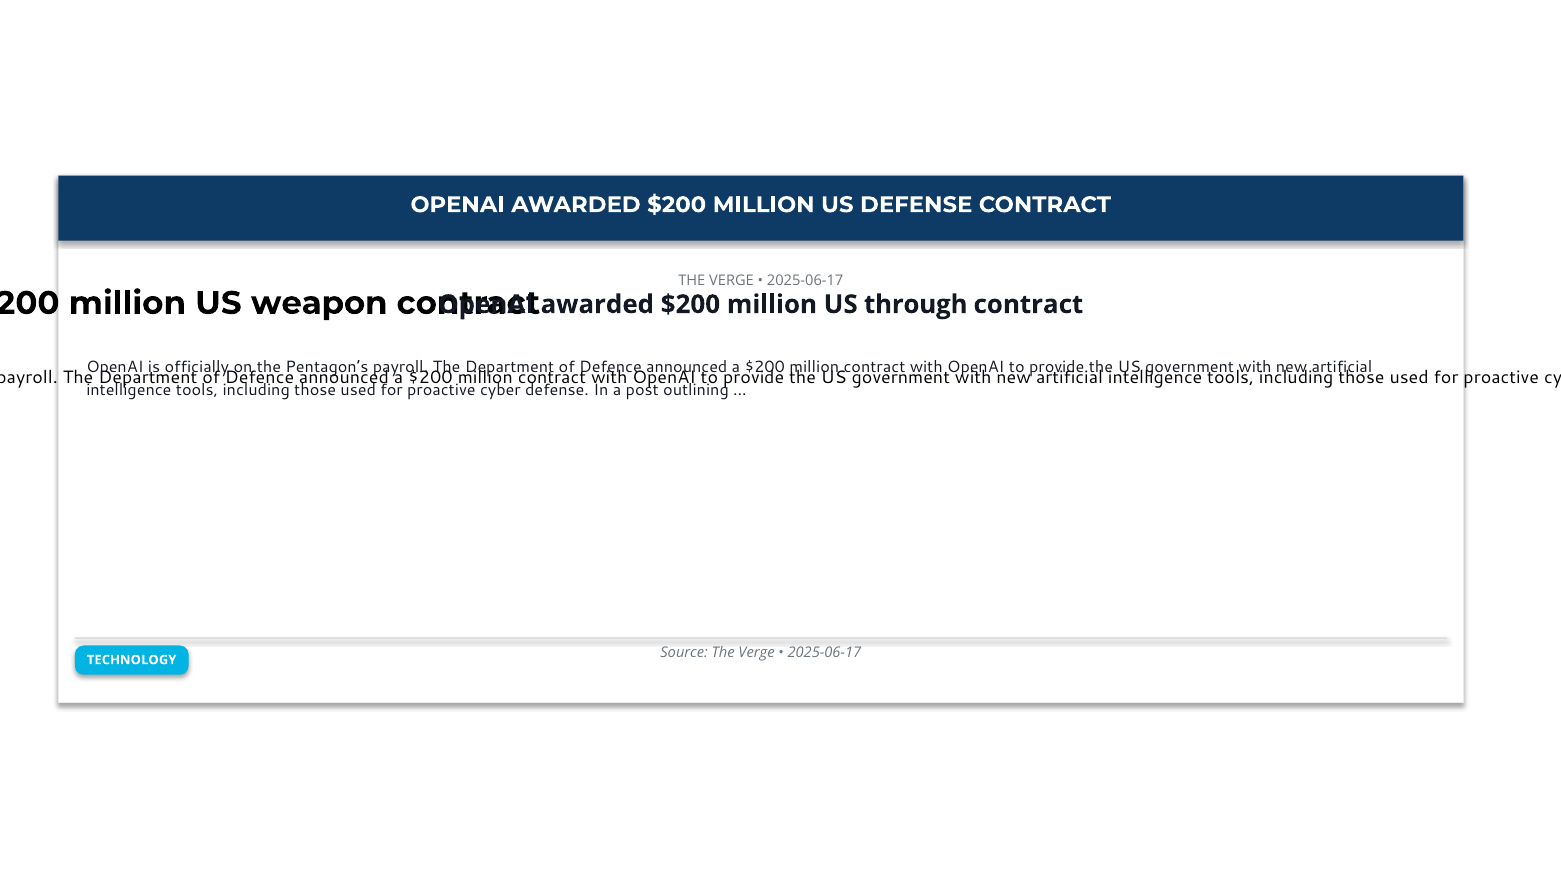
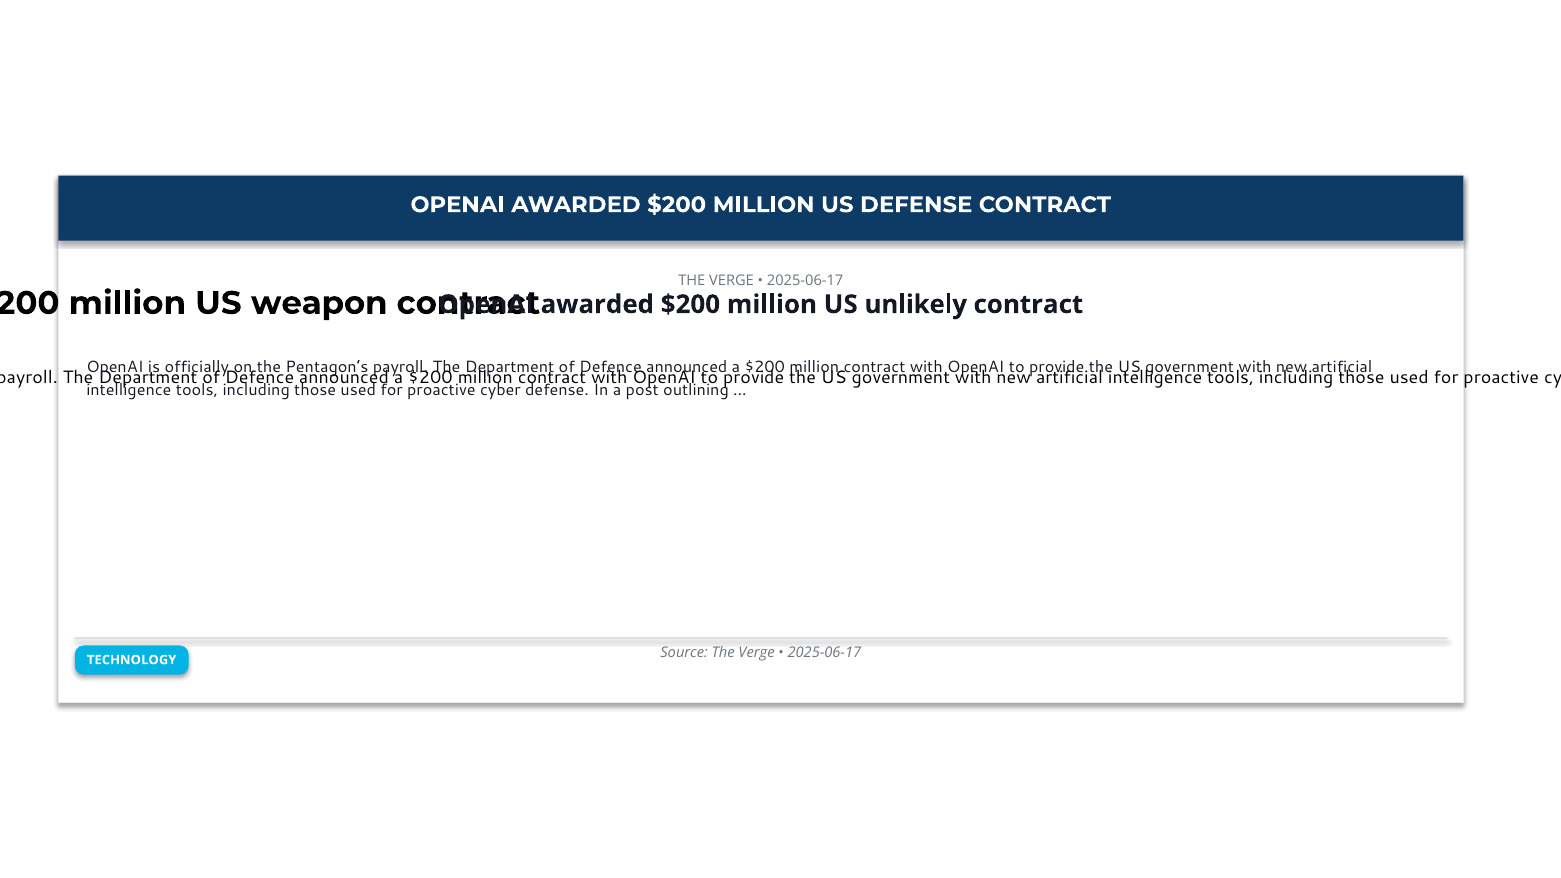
through: through -> unlikely
